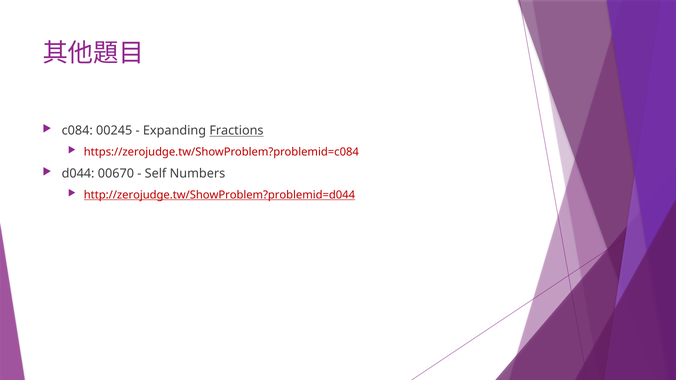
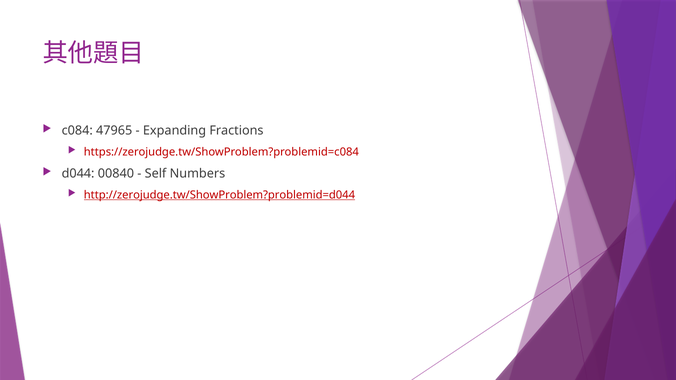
00245: 00245 -> 47965
Fractions underline: present -> none
00670: 00670 -> 00840
